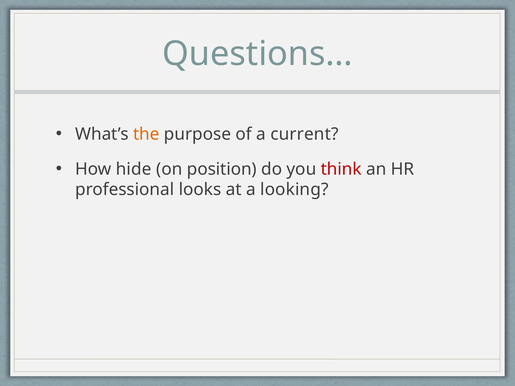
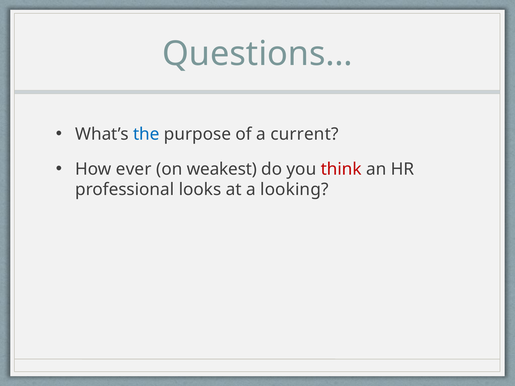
the colour: orange -> blue
hide: hide -> ever
position: position -> weakest
